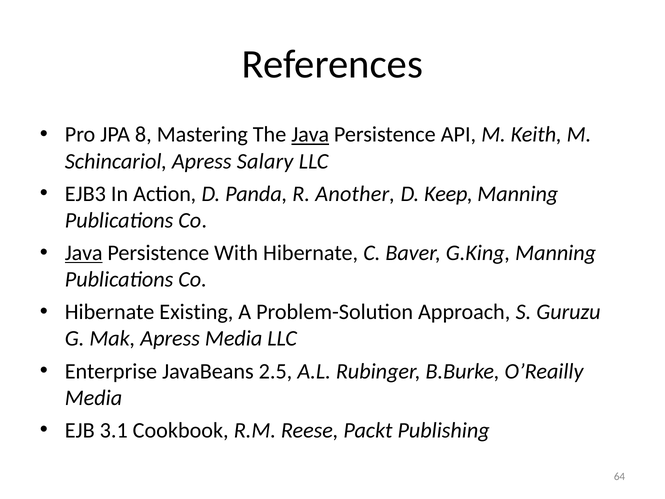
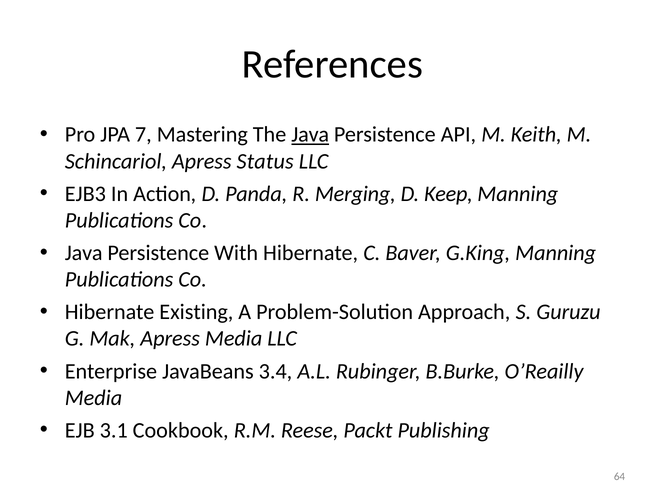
8: 8 -> 7
Salary: Salary -> Status
Another: Another -> Merging
Java at (84, 253) underline: present -> none
2.5: 2.5 -> 3.4
